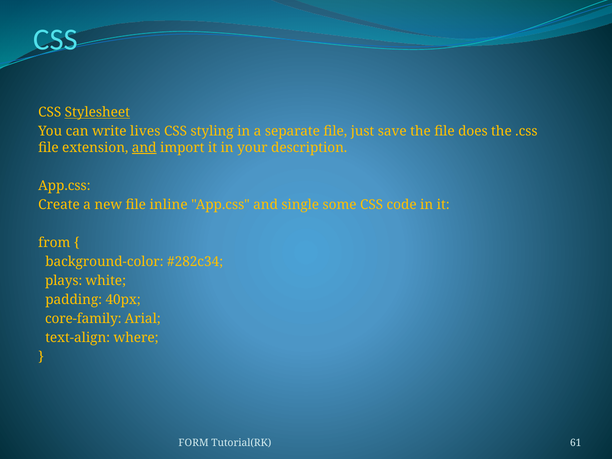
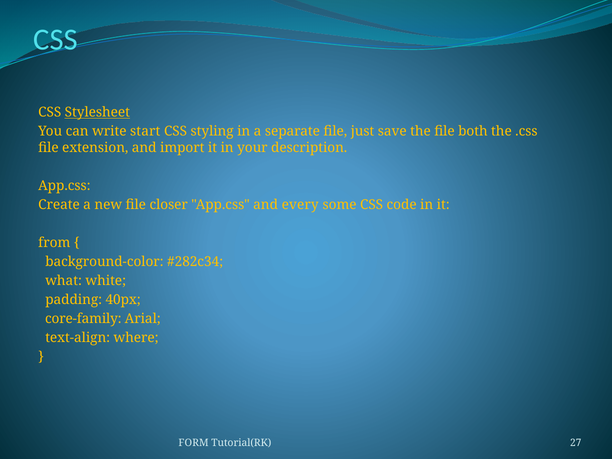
lives: lives -> start
does: does -> both
and at (144, 148) underline: present -> none
inline: inline -> closer
single: single -> every
plays: plays -> what
61: 61 -> 27
